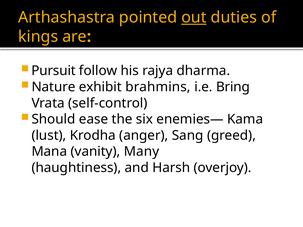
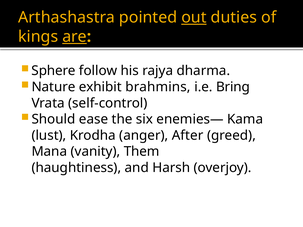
are underline: none -> present
Pursuit: Pursuit -> Sphere
Sang: Sang -> After
Many: Many -> Them
